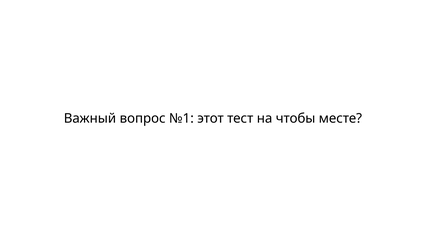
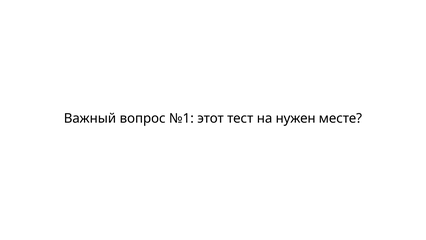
чтобы: чтобы -> нужен
